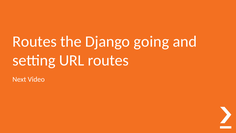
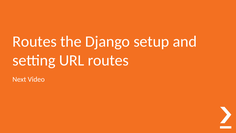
going: going -> setup
